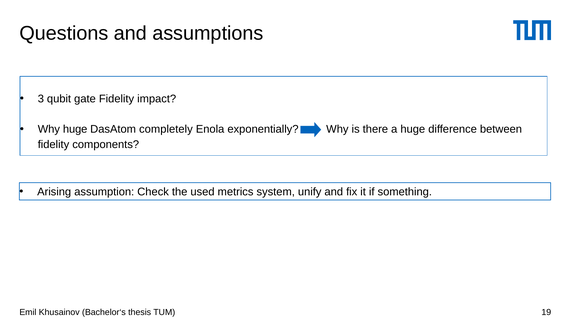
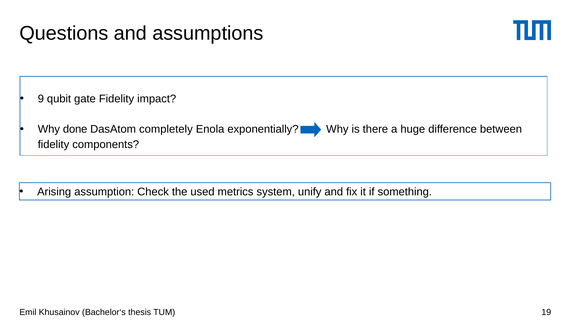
3: 3 -> 9
Why huge: huge -> done
